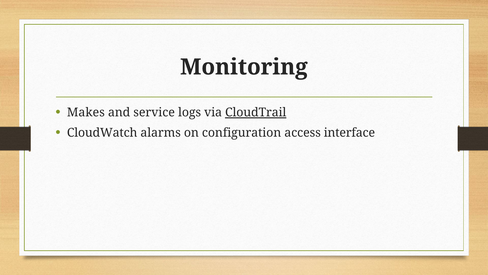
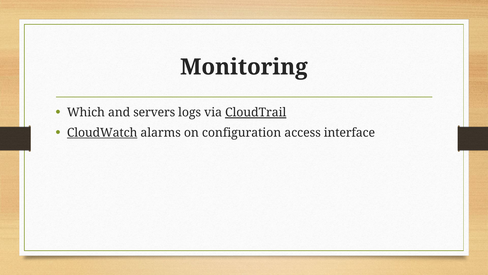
Makes: Makes -> Which
service: service -> servers
CloudWatch underline: none -> present
